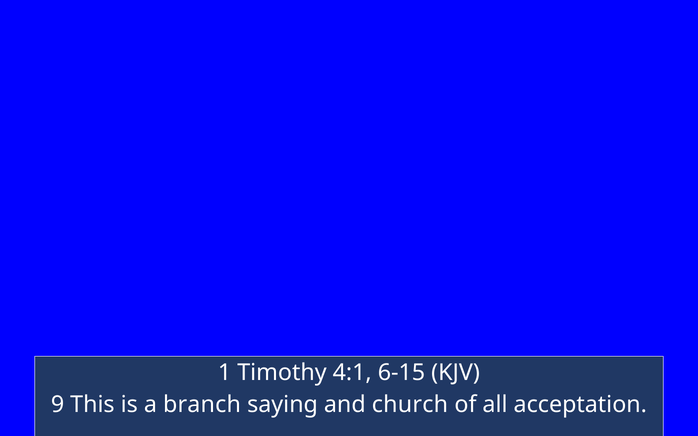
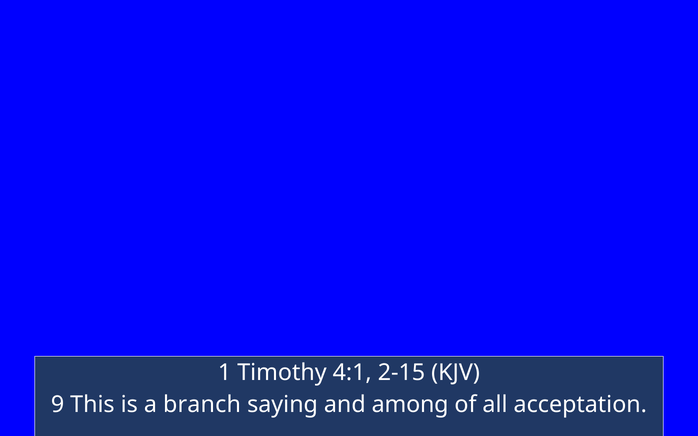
6-15: 6-15 -> 2-15
church: church -> among
